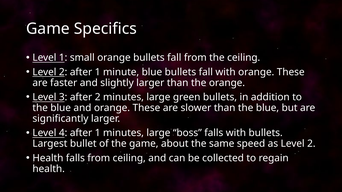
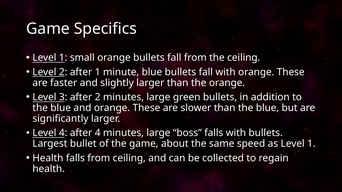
4 after 1: 1 -> 4
as Level 2: 2 -> 1
